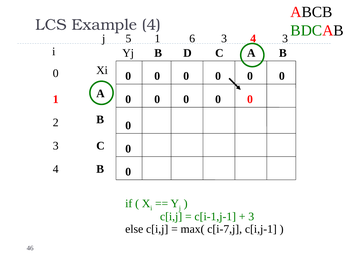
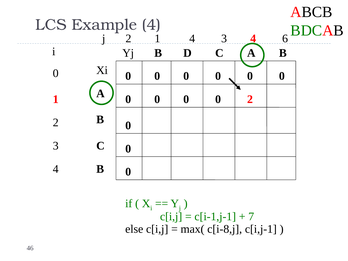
j 5: 5 -> 2
1 6: 6 -> 4
3 at (285, 38): 3 -> 6
0 at (250, 99): 0 -> 2
3 at (251, 216): 3 -> 7
c[i-7,j: c[i-7,j -> c[i-8,j
